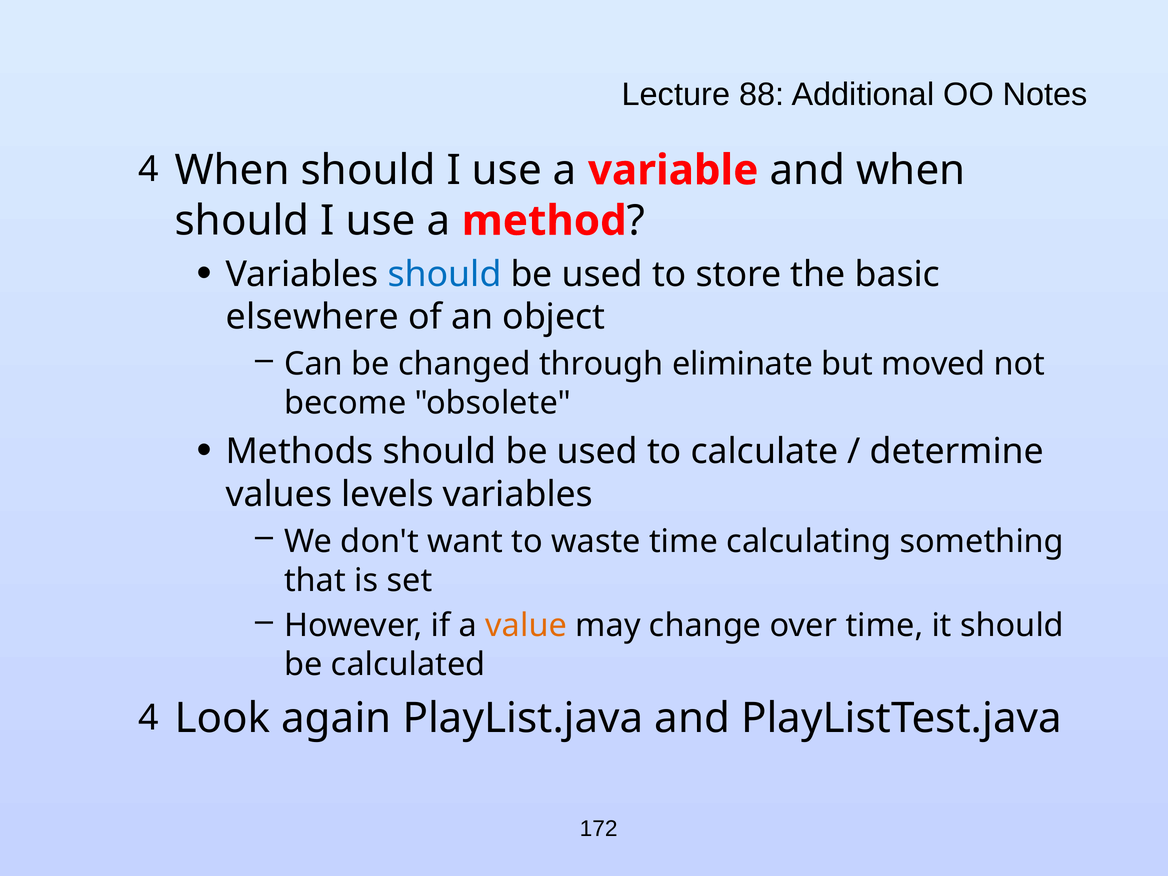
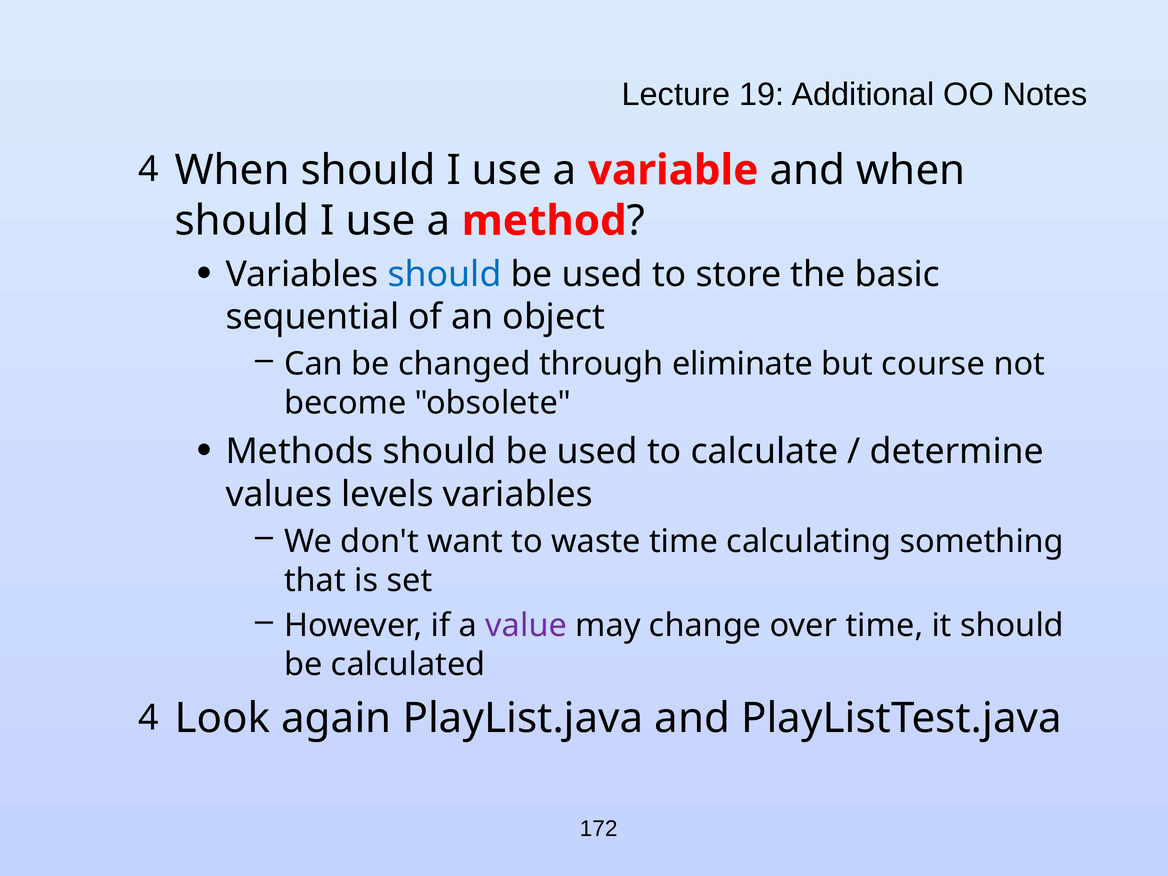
88: 88 -> 19
elsewhere: elsewhere -> sequential
moved: moved -> course
value colour: orange -> purple
